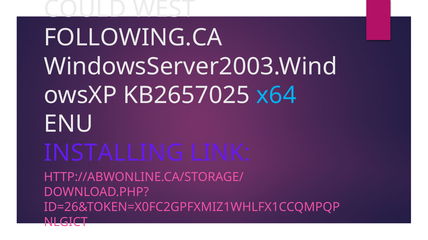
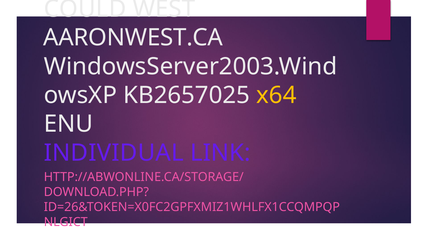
FOLLOWING.CA: FOLLOWING.CA -> AARONWEST.CA
x64 colour: light blue -> yellow
INSTALLING: INSTALLING -> INDIVIDUAL
